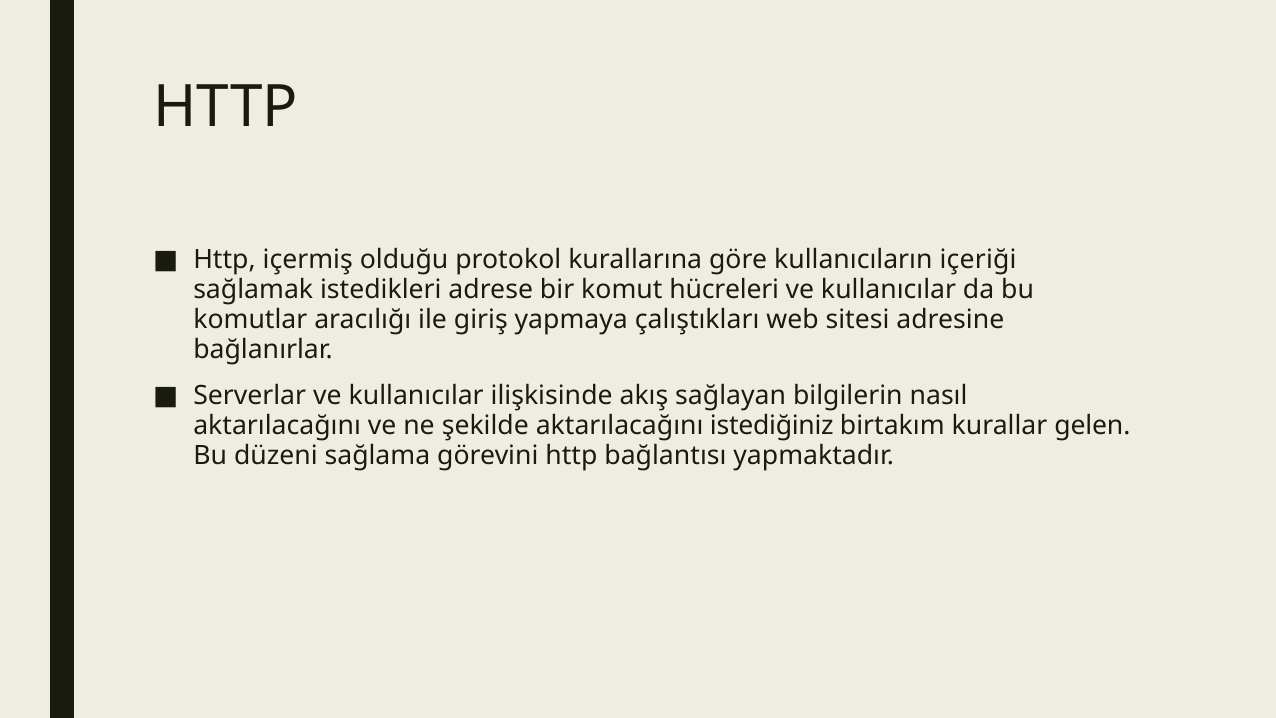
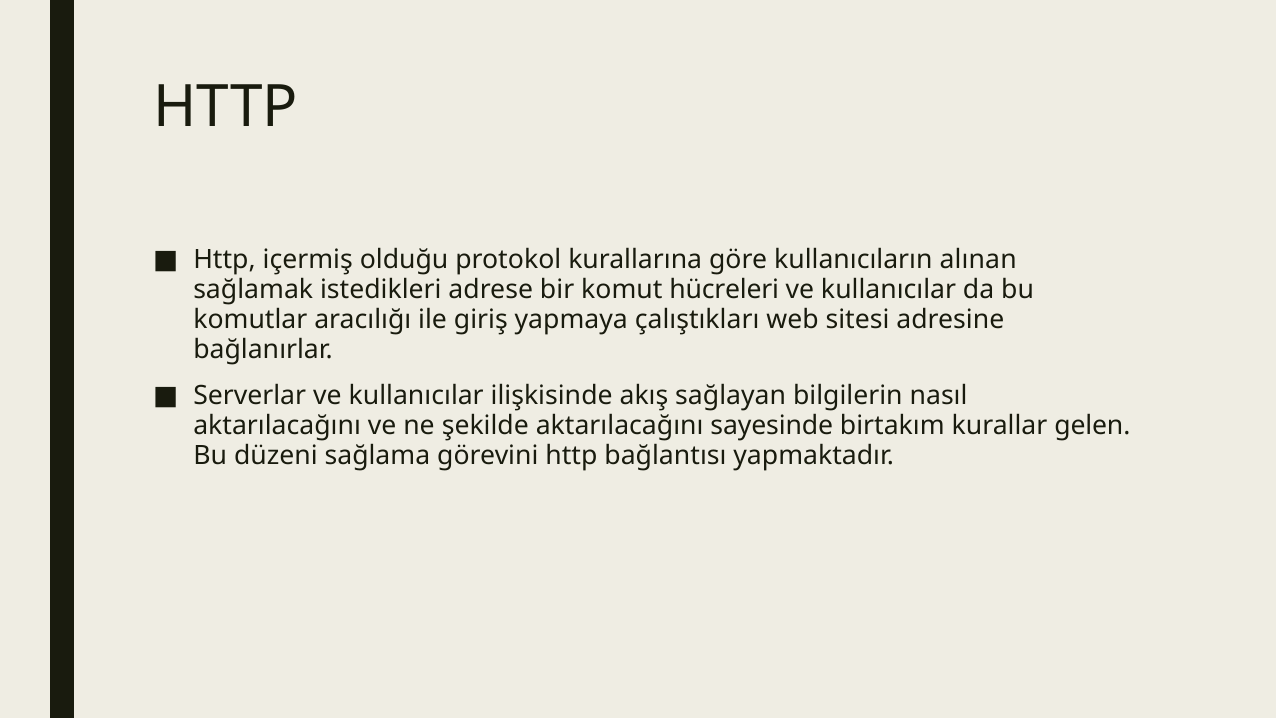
içeriği: içeriği -> alınan
istediğiniz: istediğiniz -> sayesinde
